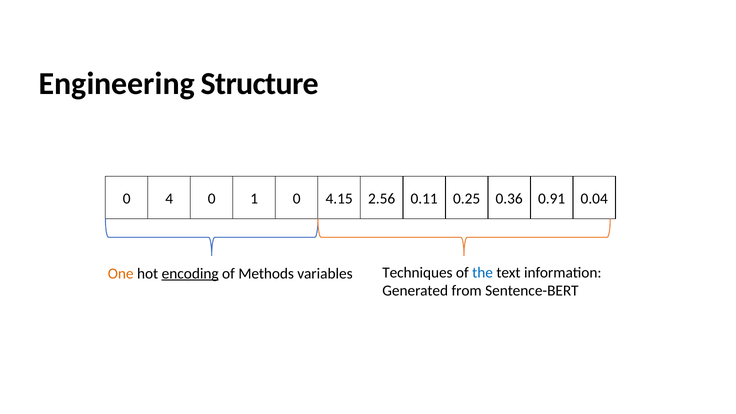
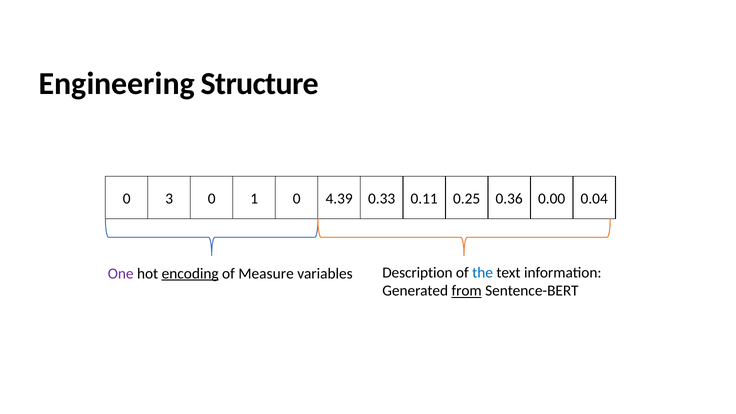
4: 4 -> 3
4.15: 4.15 -> 4.39
2.56: 2.56 -> 0.33
0.91: 0.91 -> 0.00
One colour: orange -> purple
Methods: Methods -> Measure
Techniques: Techniques -> Description
from underline: none -> present
